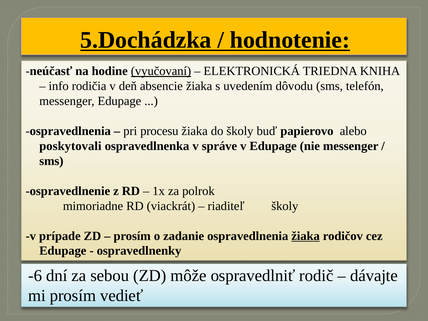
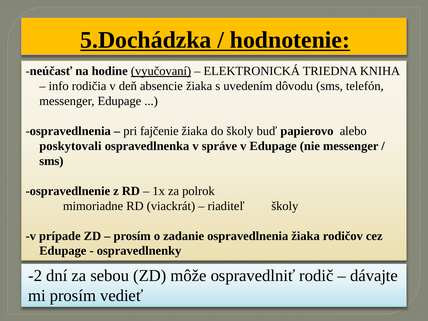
procesu: procesu -> fajčenie
žiaka at (306, 236) underline: present -> none
-6: -6 -> -2
